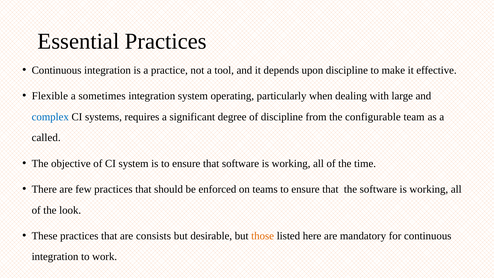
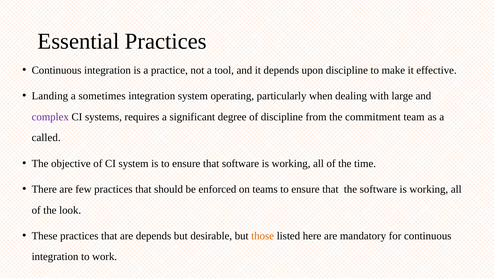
Flexible: Flexible -> Landing
complex colour: blue -> purple
configurable: configurable -> commitment
are consists: consists -> depends
